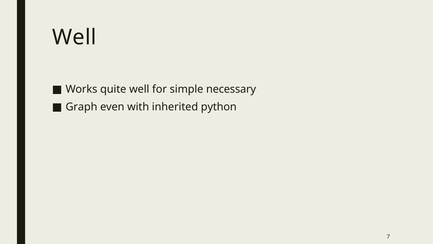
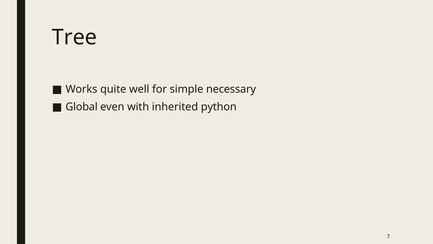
Well at (74, 37): Well -> Tree
Graph: Graph -> Global
